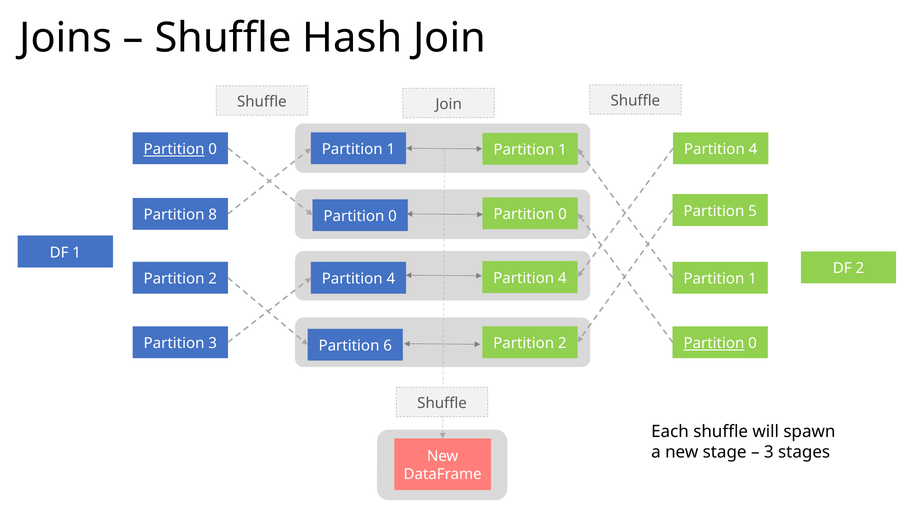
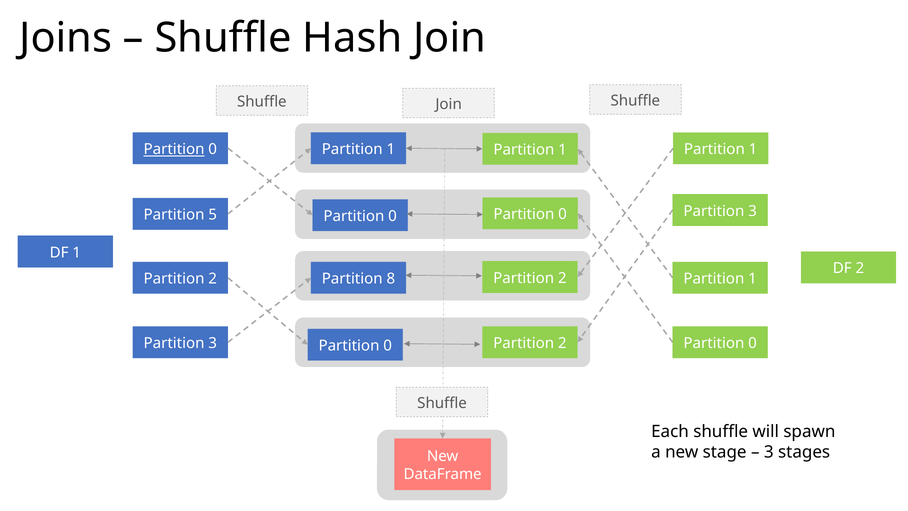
4 at (753, 149): 4 -> 1
5 at (753, 211): 5 -> 3
8: 8 -> 5
4 at (562, 278): 4 -> 2
4 at (391, 279): 4 -> 8
Partition at (714, 343) underline: present -> none
6 at (388, 346): 6 -> 0
